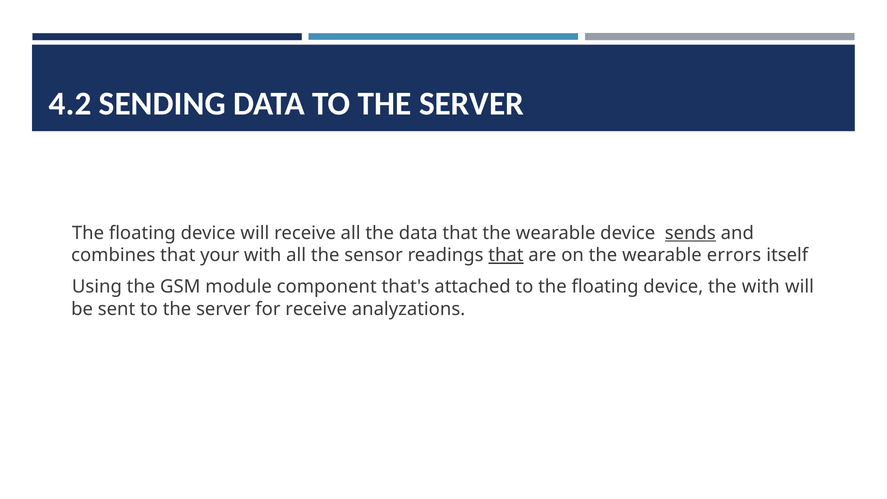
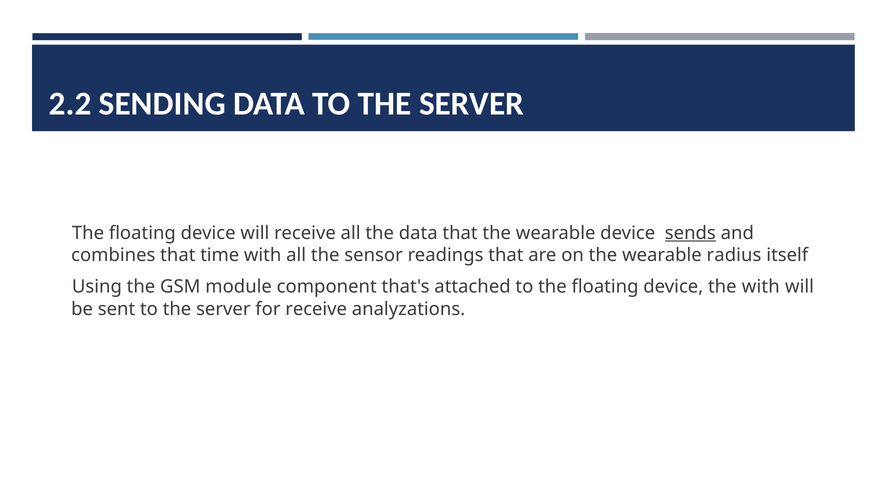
4.2: 4.2 -> 2.2
your: your -> time
that at (506, 255) underline: present -> none
errors: errors -> radius
